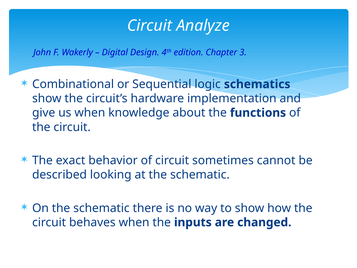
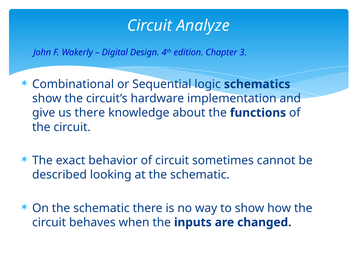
us when: when -> there
